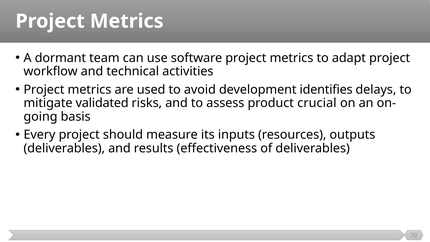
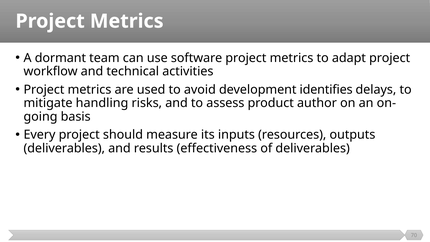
validated: validated -> handling
crucial: crucial -> author
